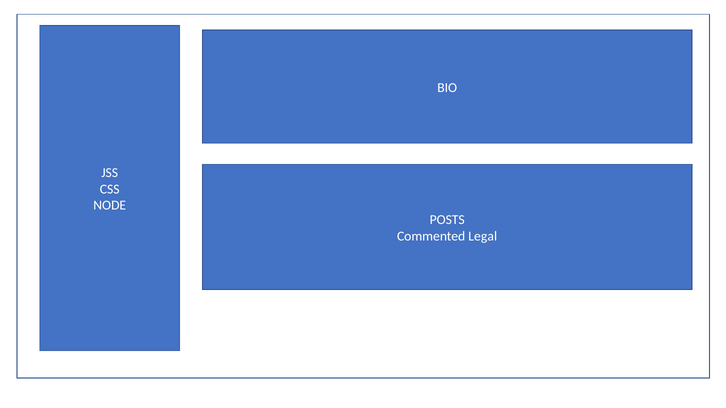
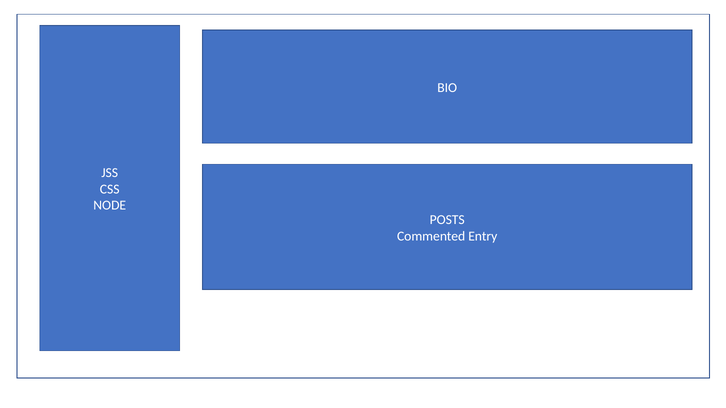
Legal: Legal -> Entry
